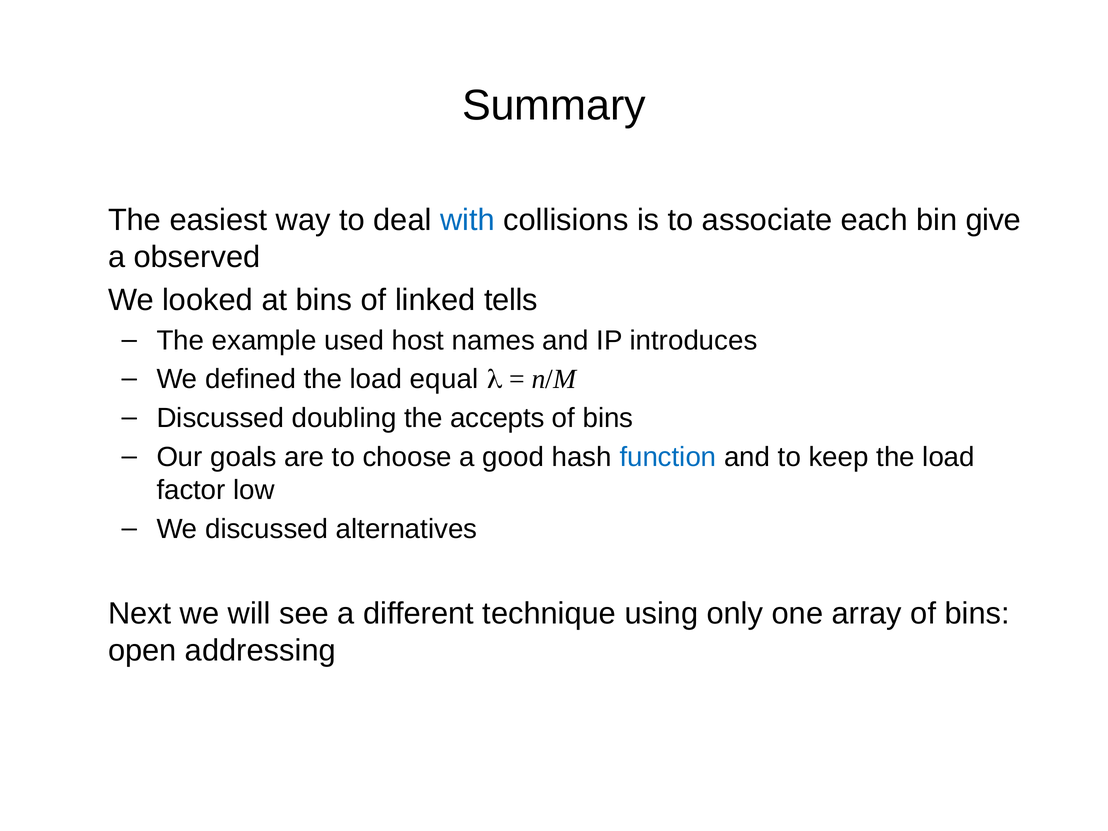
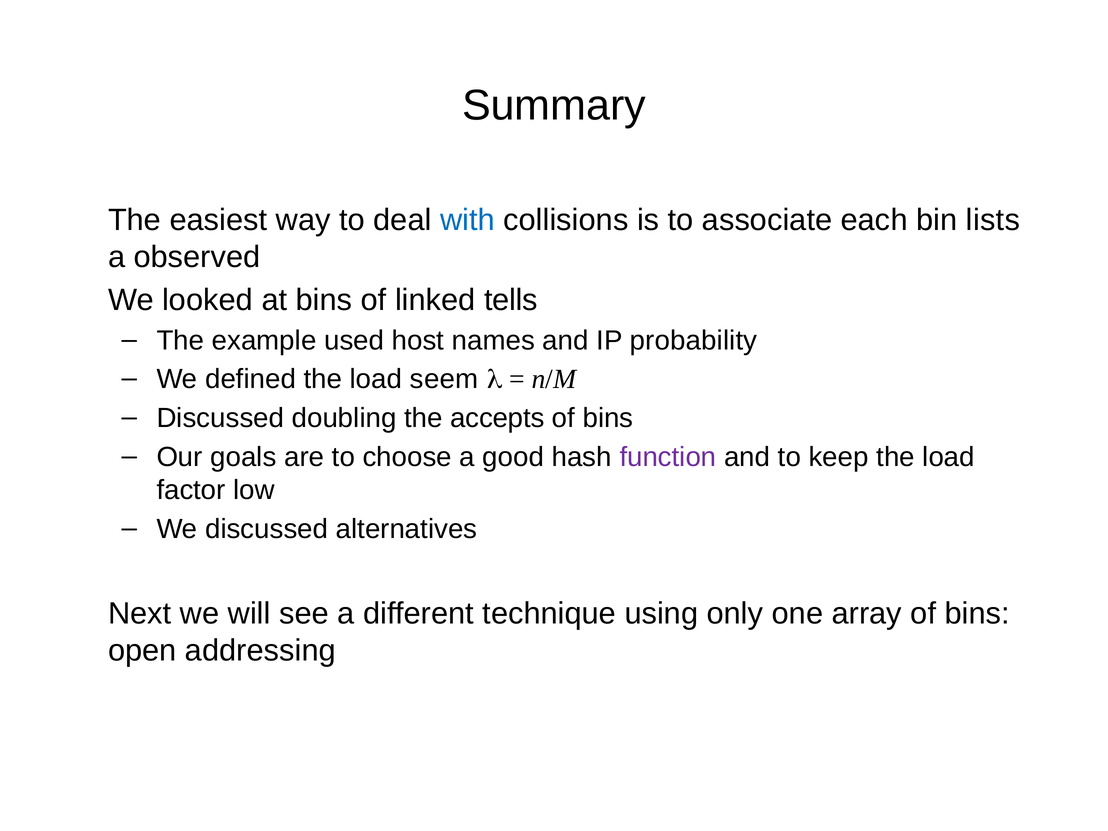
give: give -> lists
introduces: introduces -> probability
equal: equal -> seem
function colour: blue -> purple
